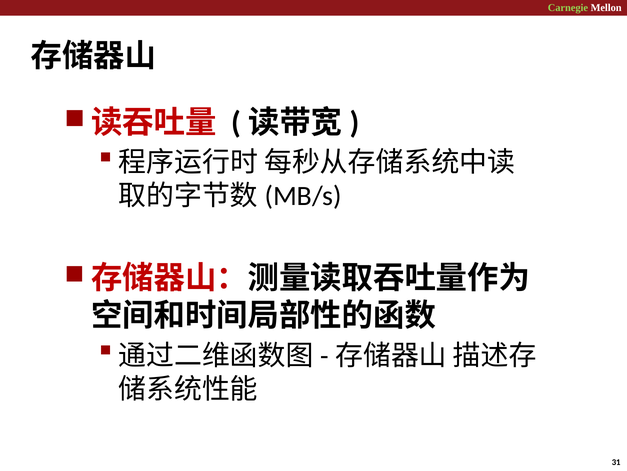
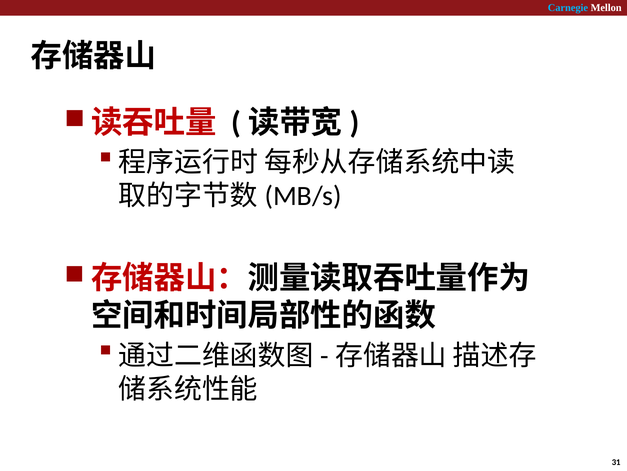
Carnegie colour: light green -> light blue
